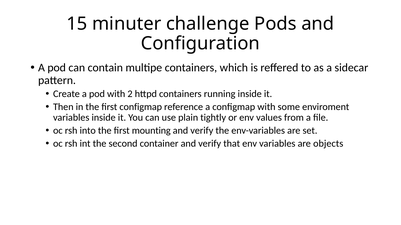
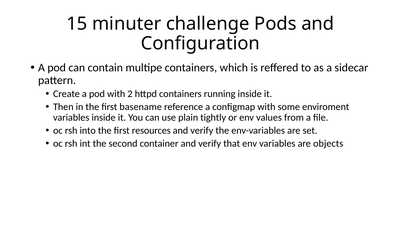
first configmap: configmap -> basename
mounting: mounting -> resources
